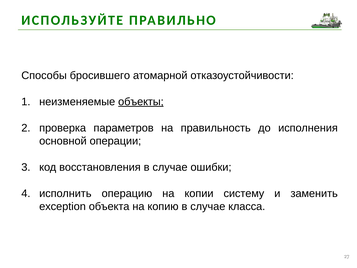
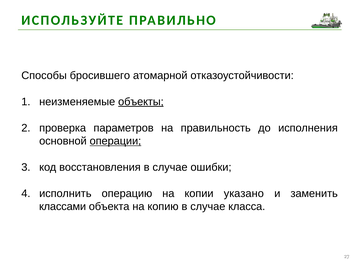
операции underline: none -> present
систему: систему -> указано
exception: exception -> классами
